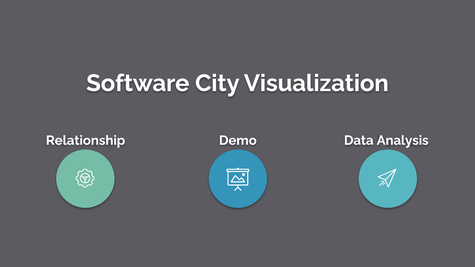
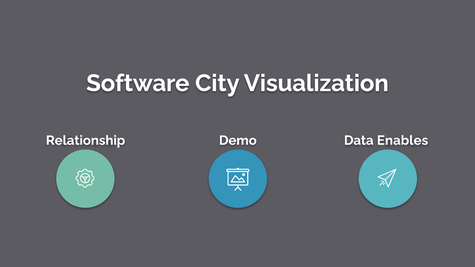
Analysis: Analysis -> Enables
